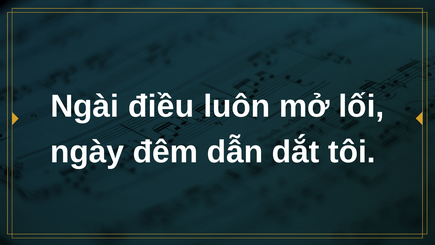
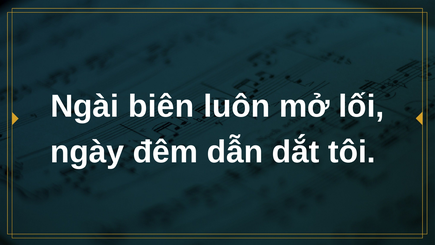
điều: điều -> biên
